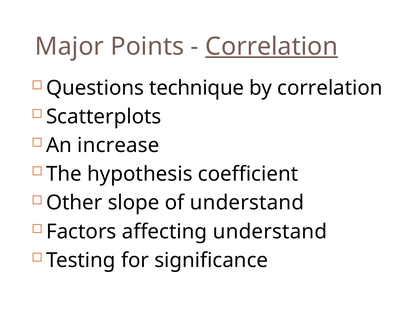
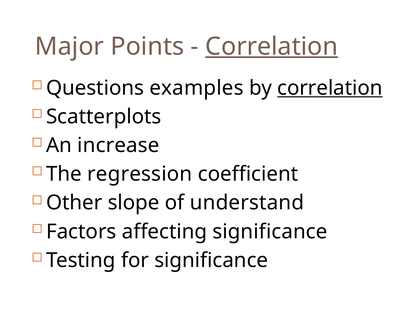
technique: technique -> examples
correlation at (330, 88) underline: none -> present
hypothesis: hypothesis -> regression
affecting understand: understand -> significance
